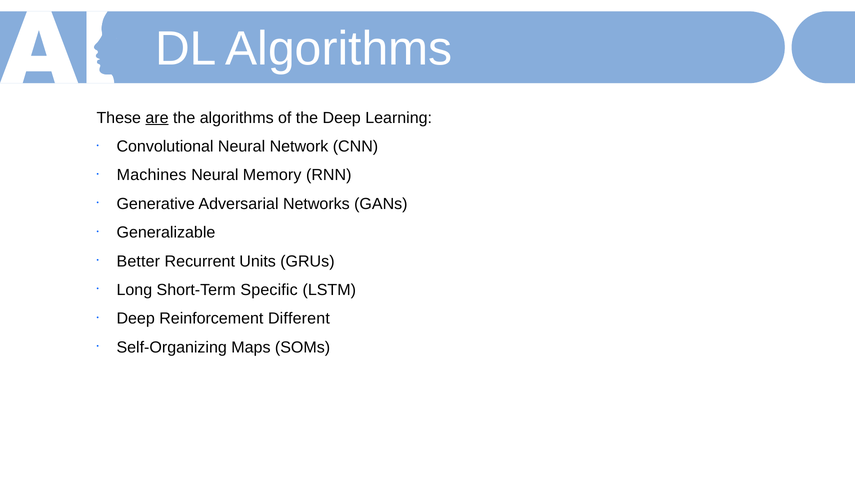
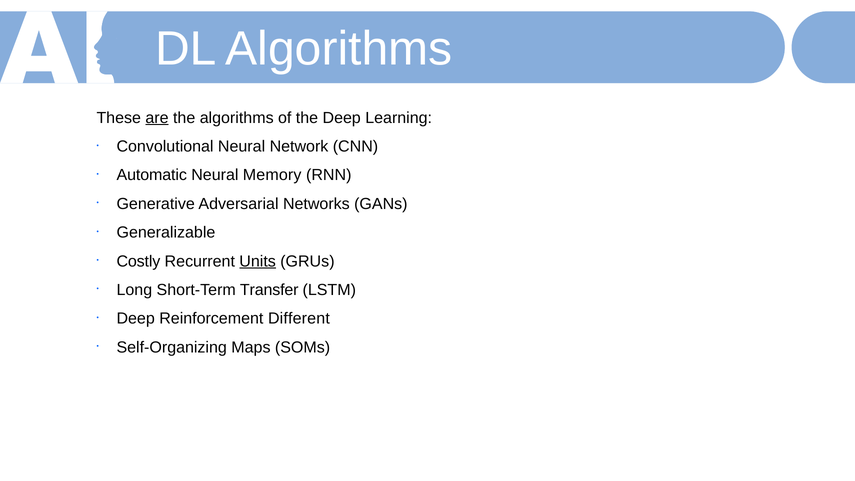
Machines: Machines -> Automatic
Better: Better -> Costly
Units underline: none -> present
Specific: Specific -> Transfer
